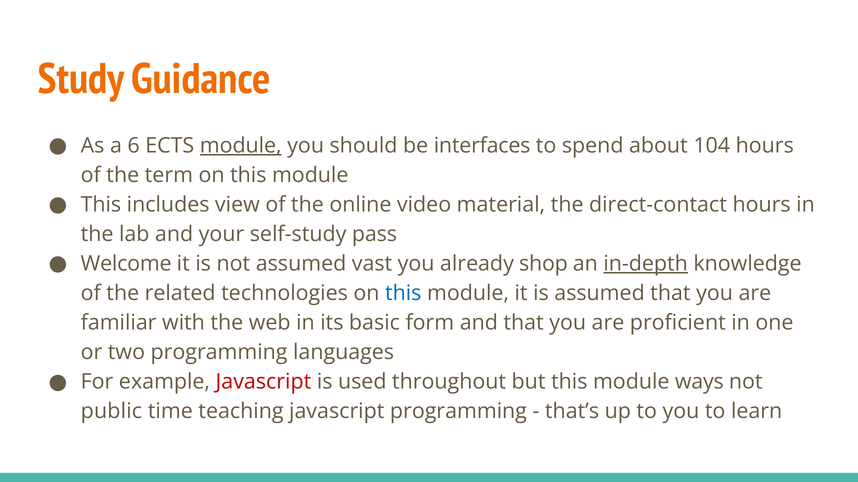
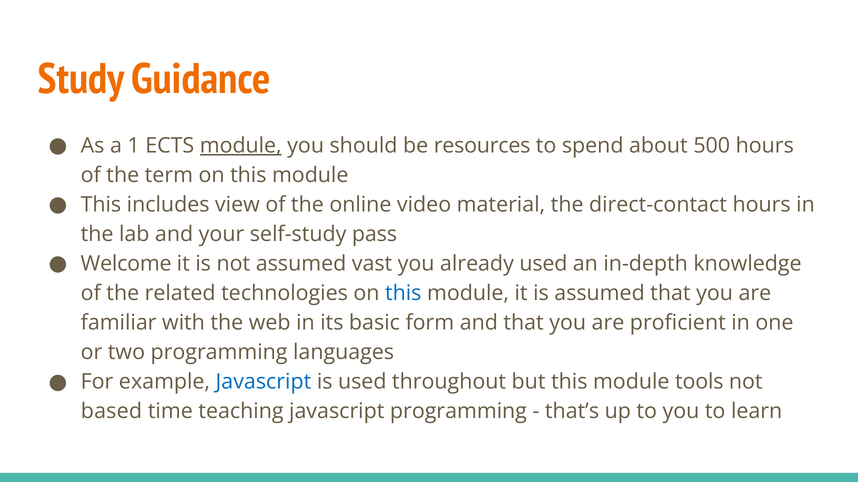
6: 6 -> 1
interfaces: interfaces -> resources
104: 104 -> 500
already shop: shop -> used
in-depth underline: present -> none
Javascript at (263, 382) colour: red -> blue
ways: ways -> tools
public: public -> based
